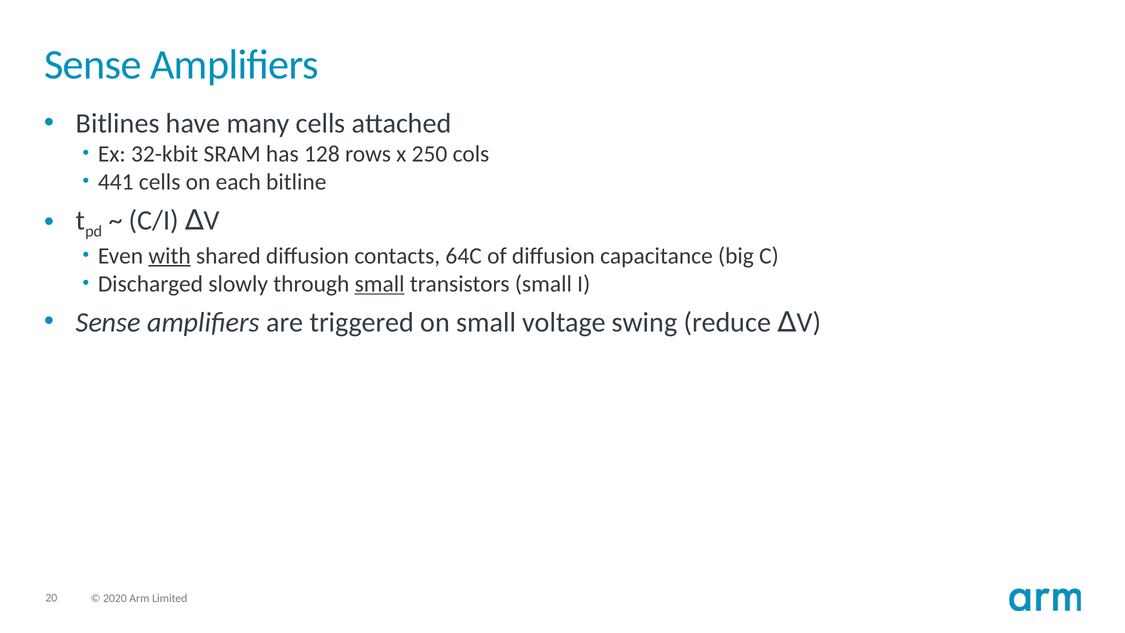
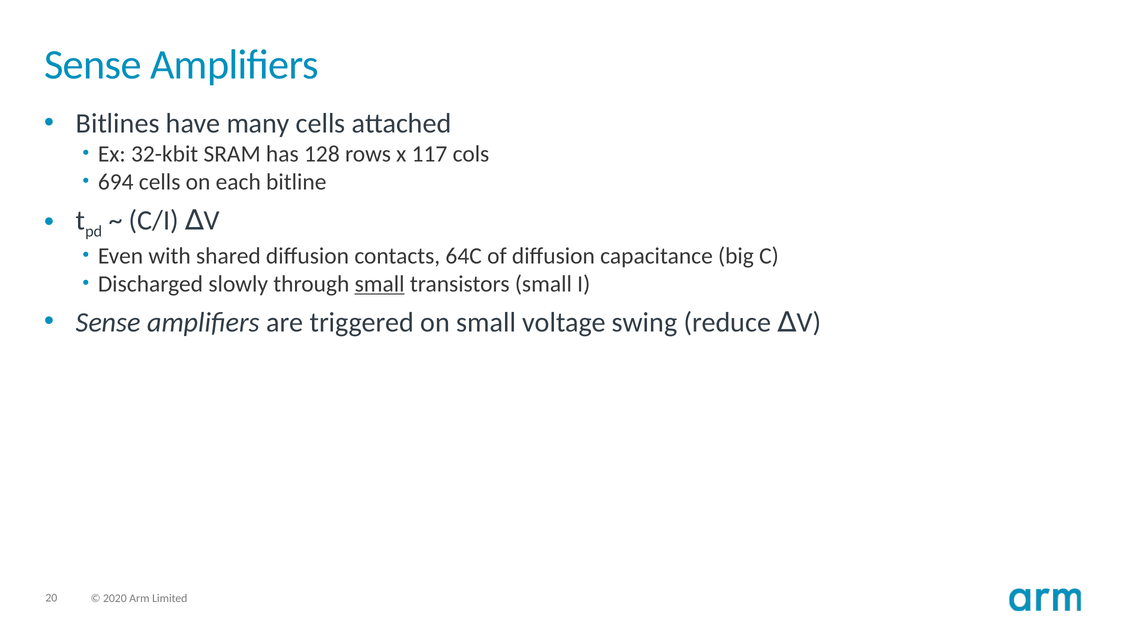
250: 250 -> 117
441: 441 -> 694
with underline: present -> none
